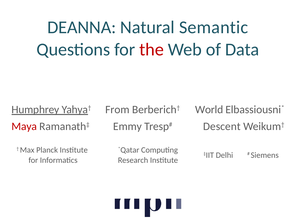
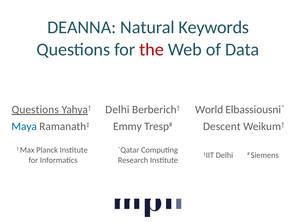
Semantic: Semantic -> Keywords
Humphrey at (35, 110): Humphrey -> Questions
Yahya† From: From -> Delhi
Maya colour: red -> blue
